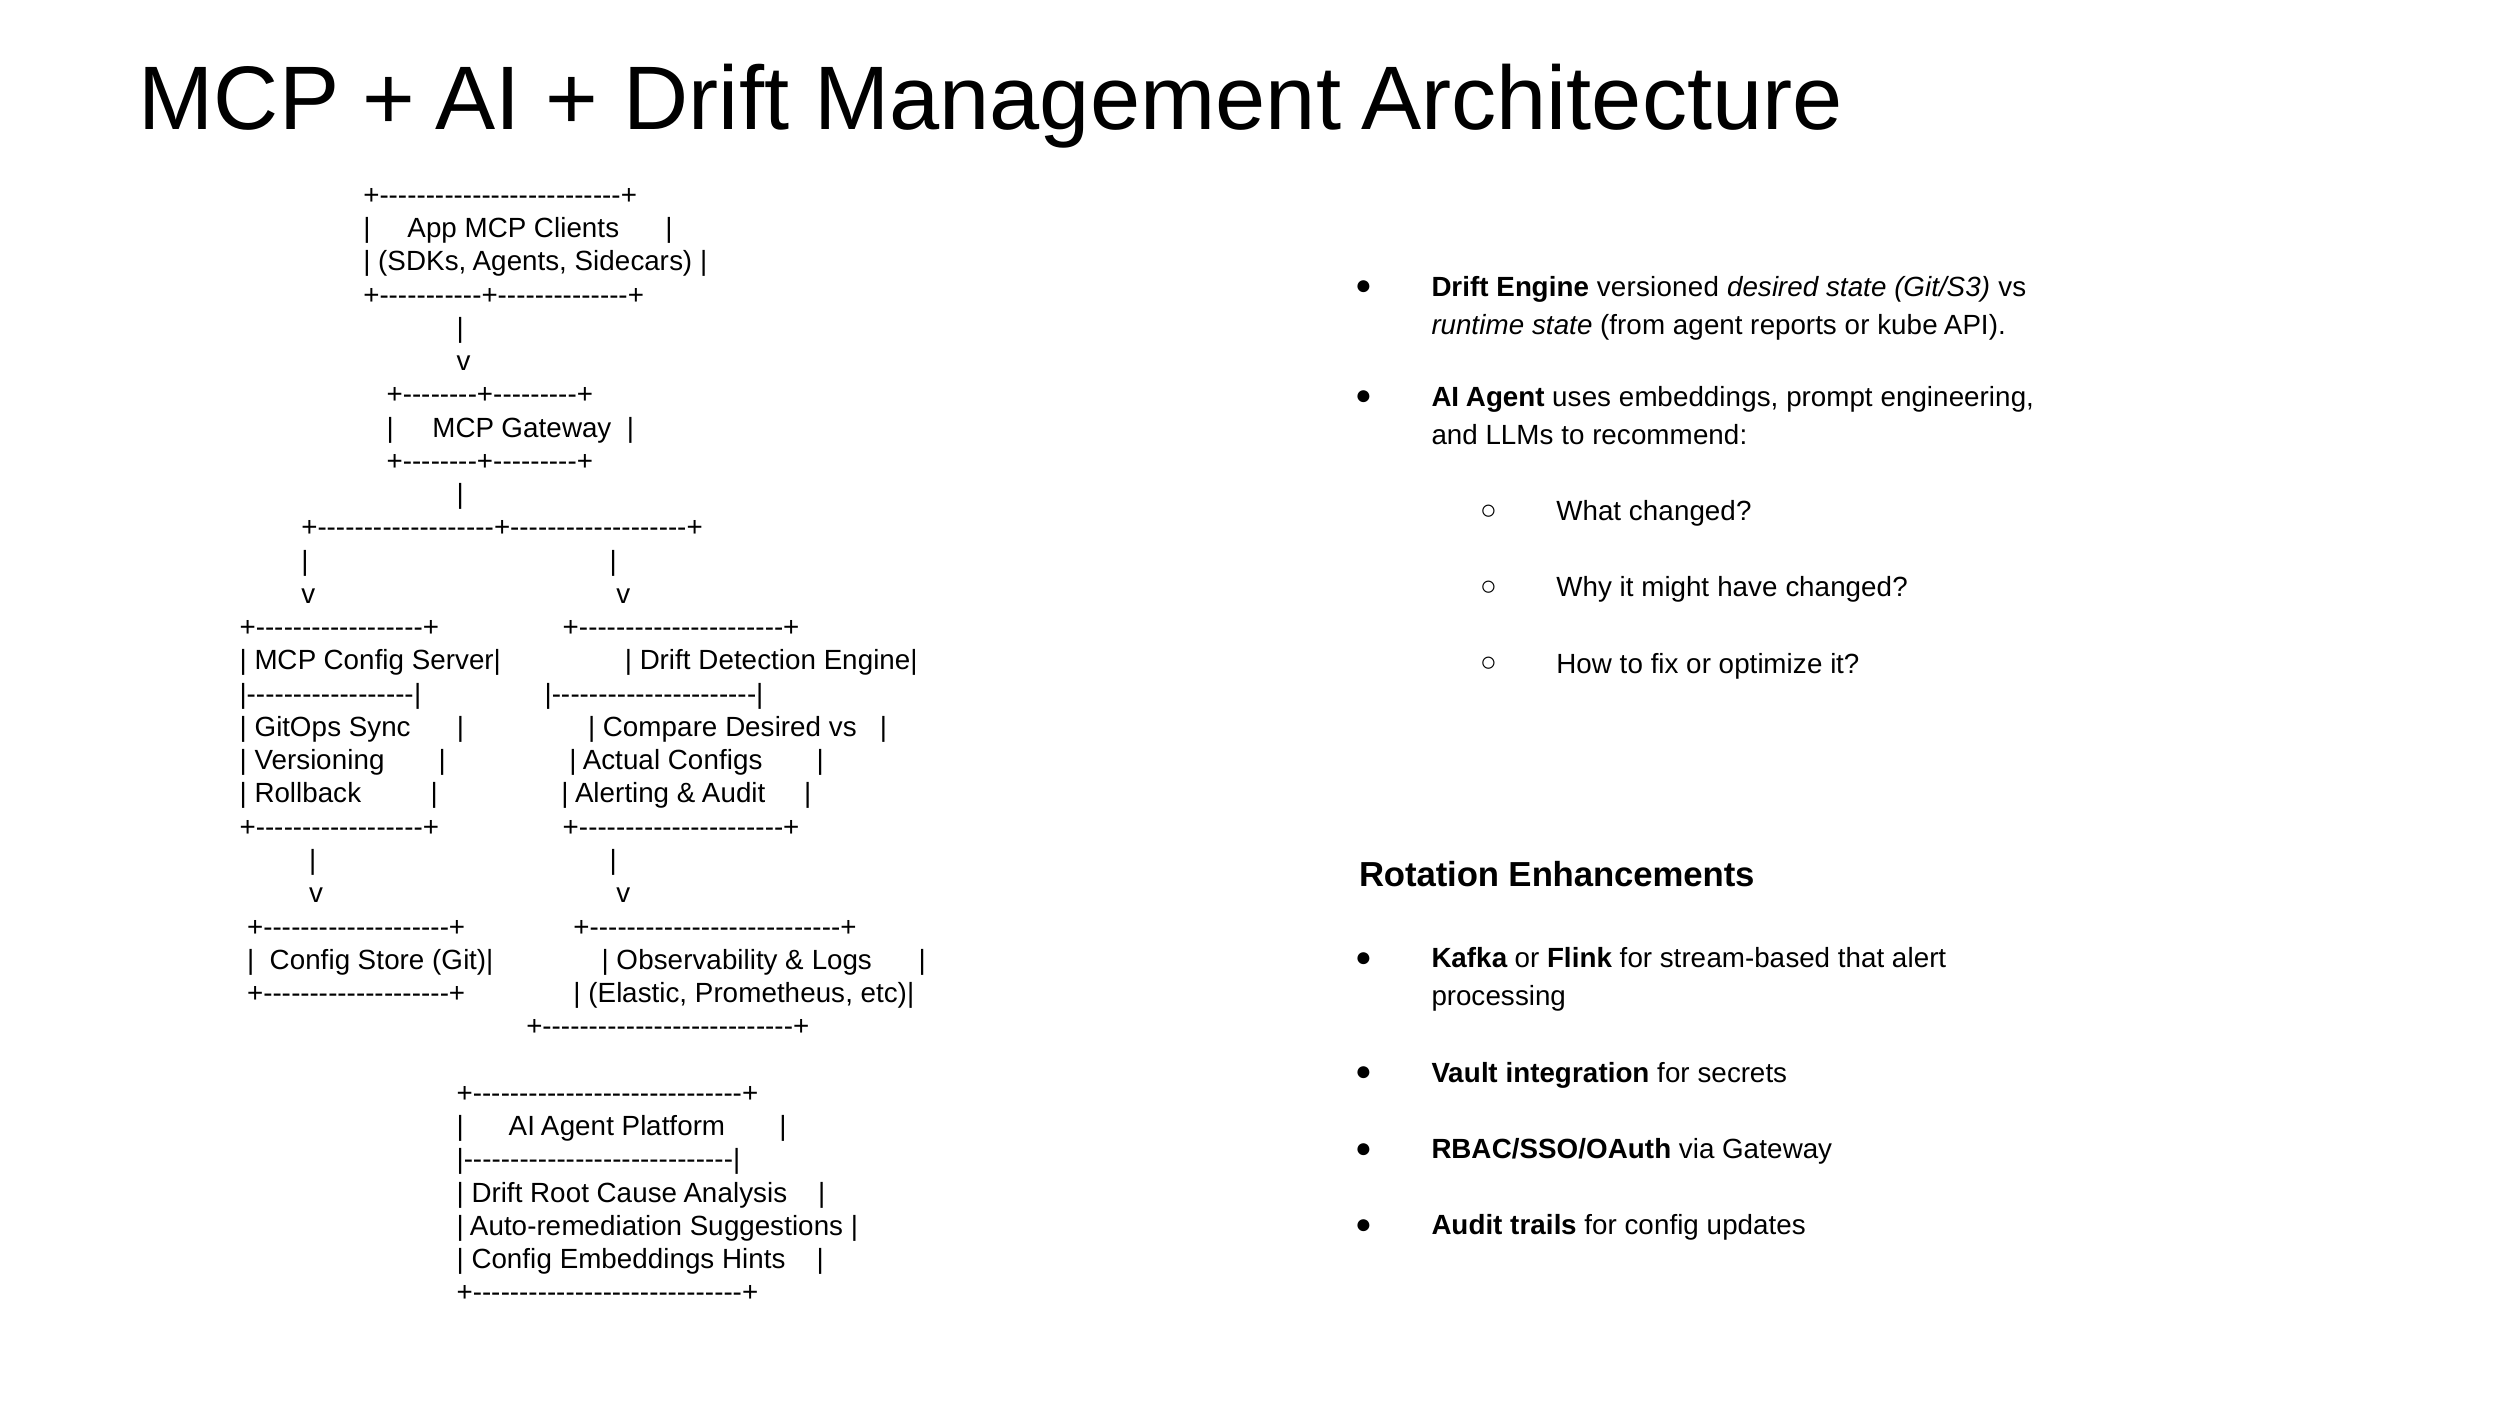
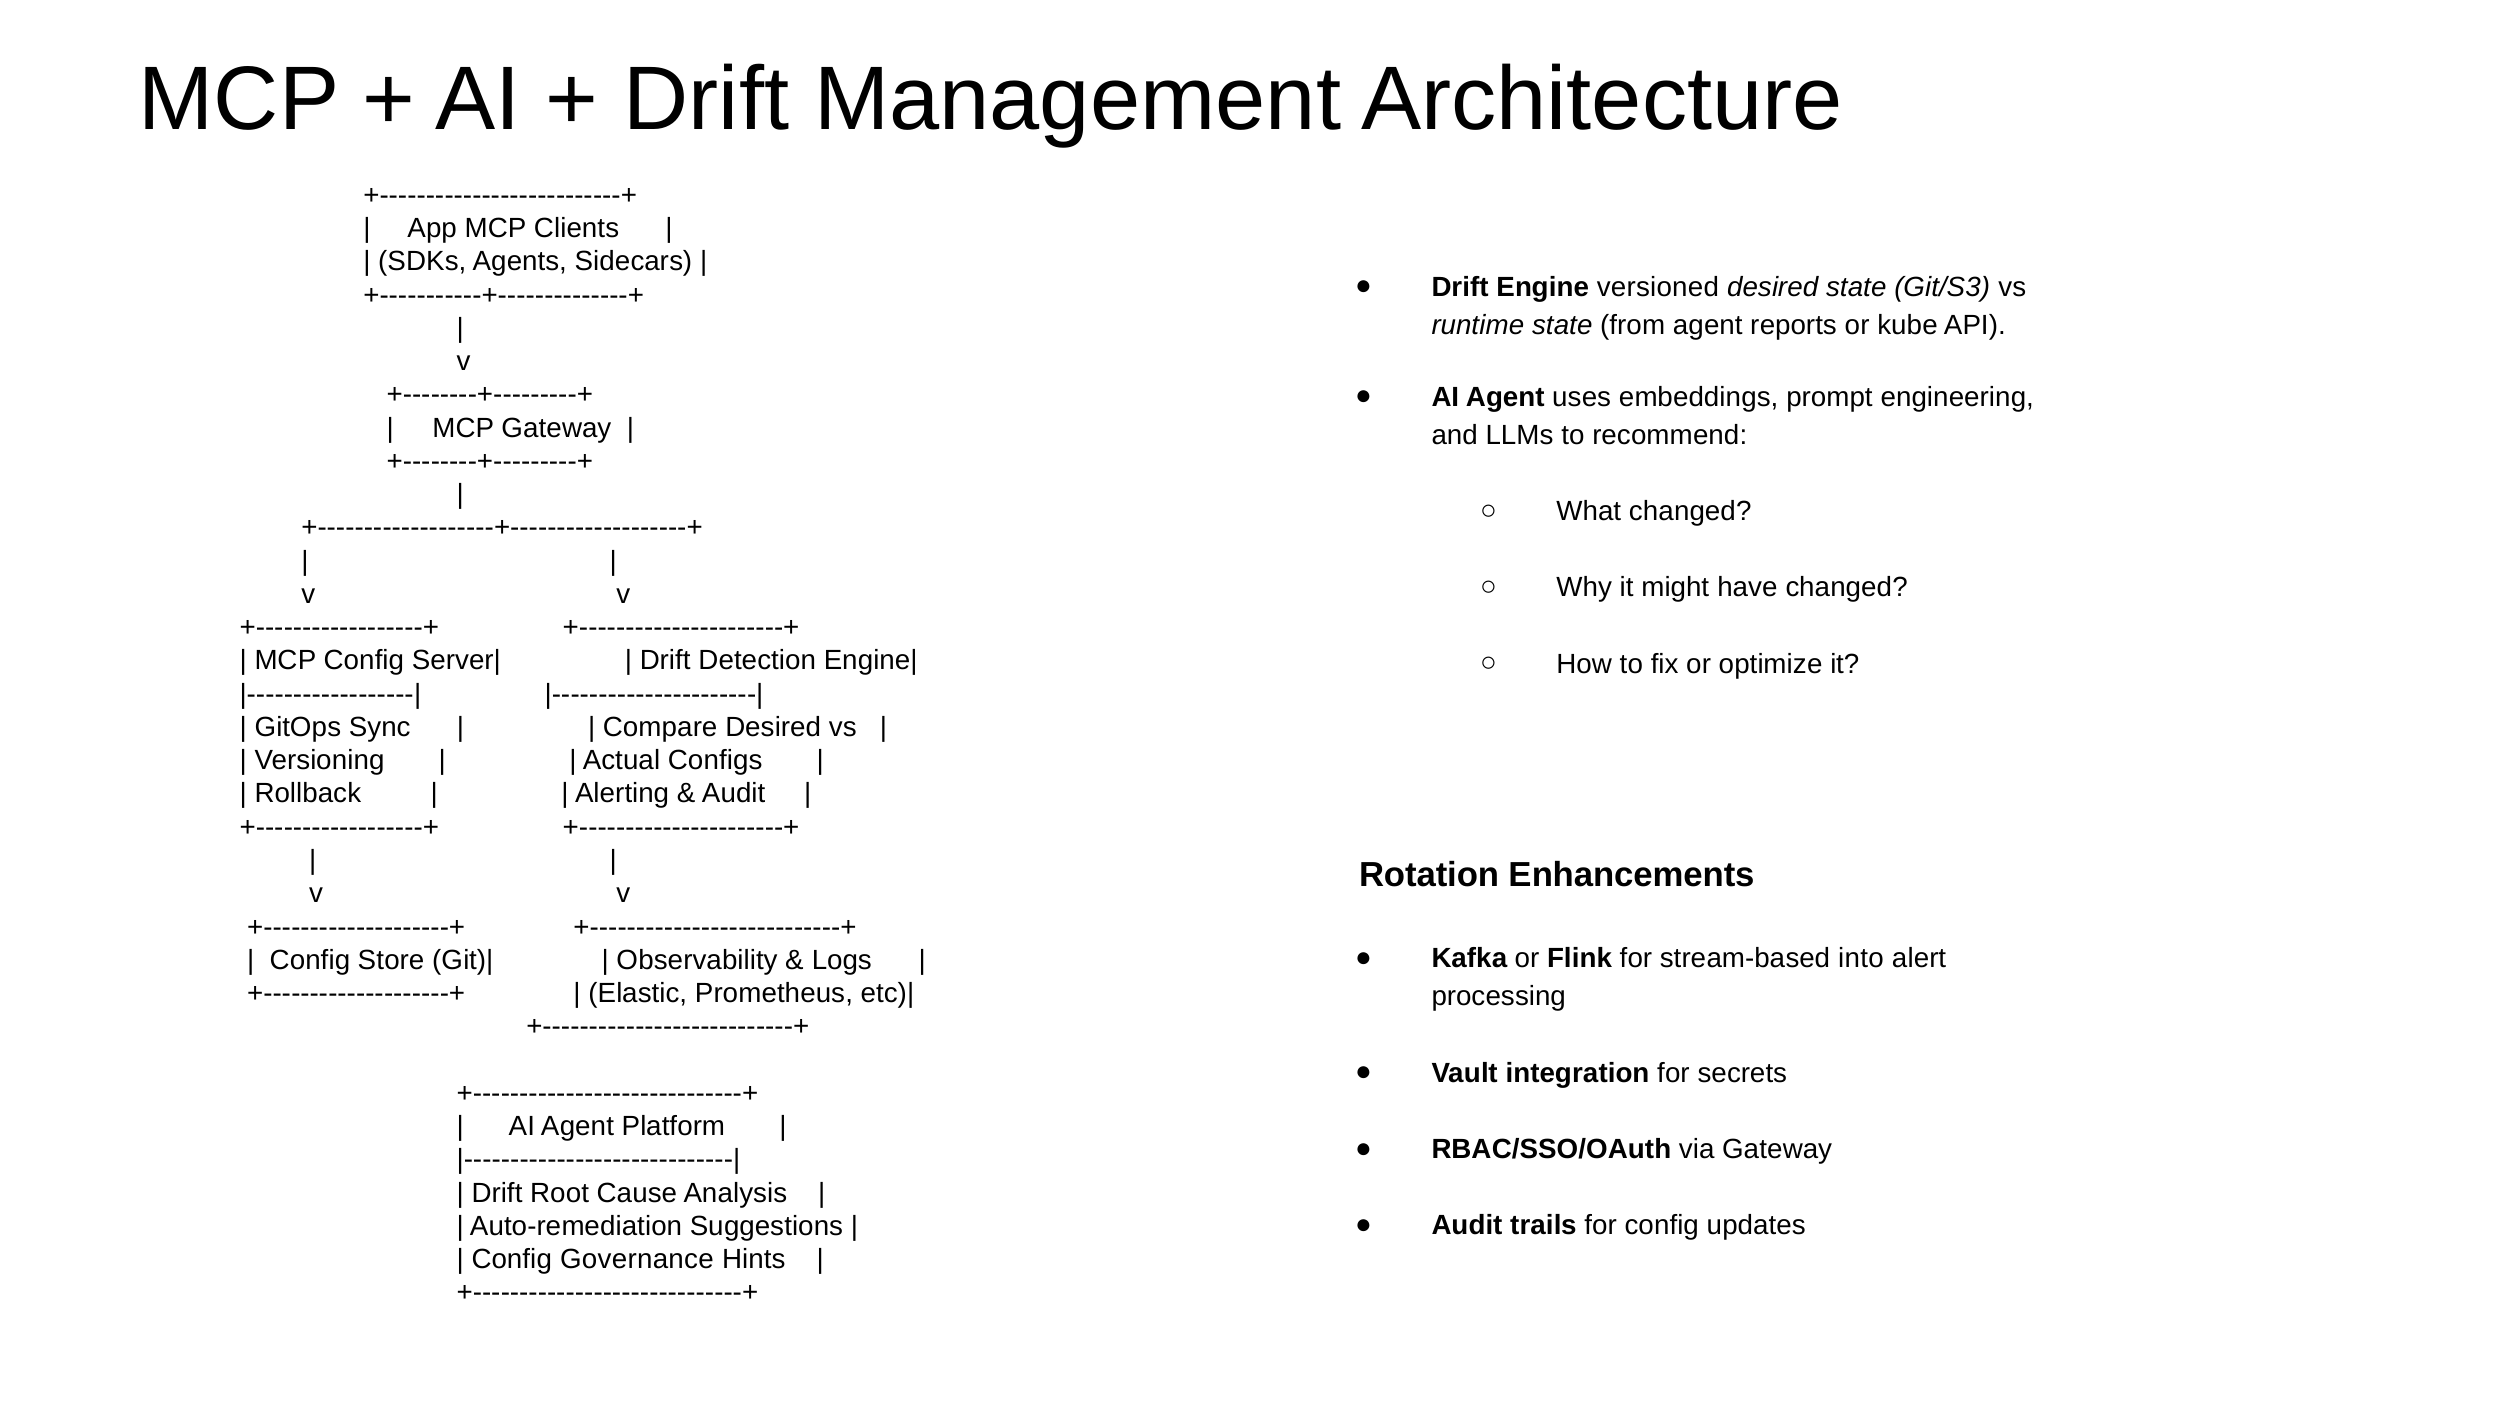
that: that -> into
Config Embeddings: Embeddings -> Governance
